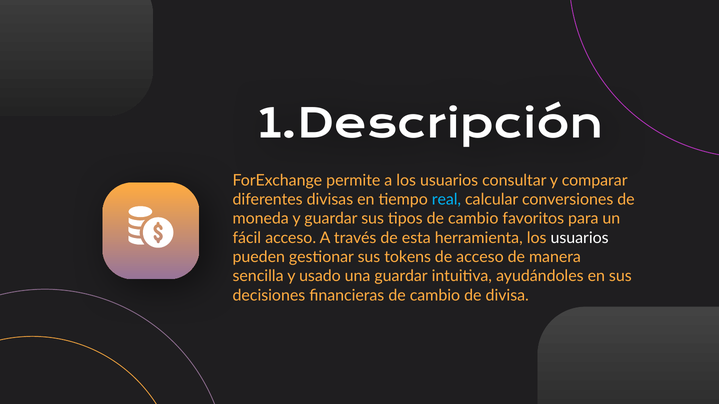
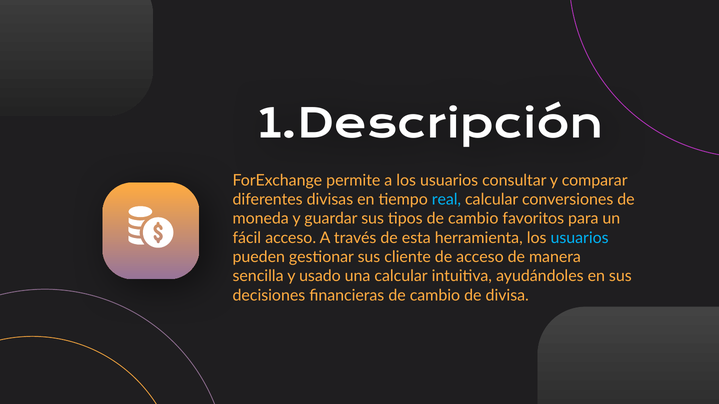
usuarios at (580, 238) colour: white -> light blue
tokens: tokens -> cliente
una guardar: guardar -> calcular
